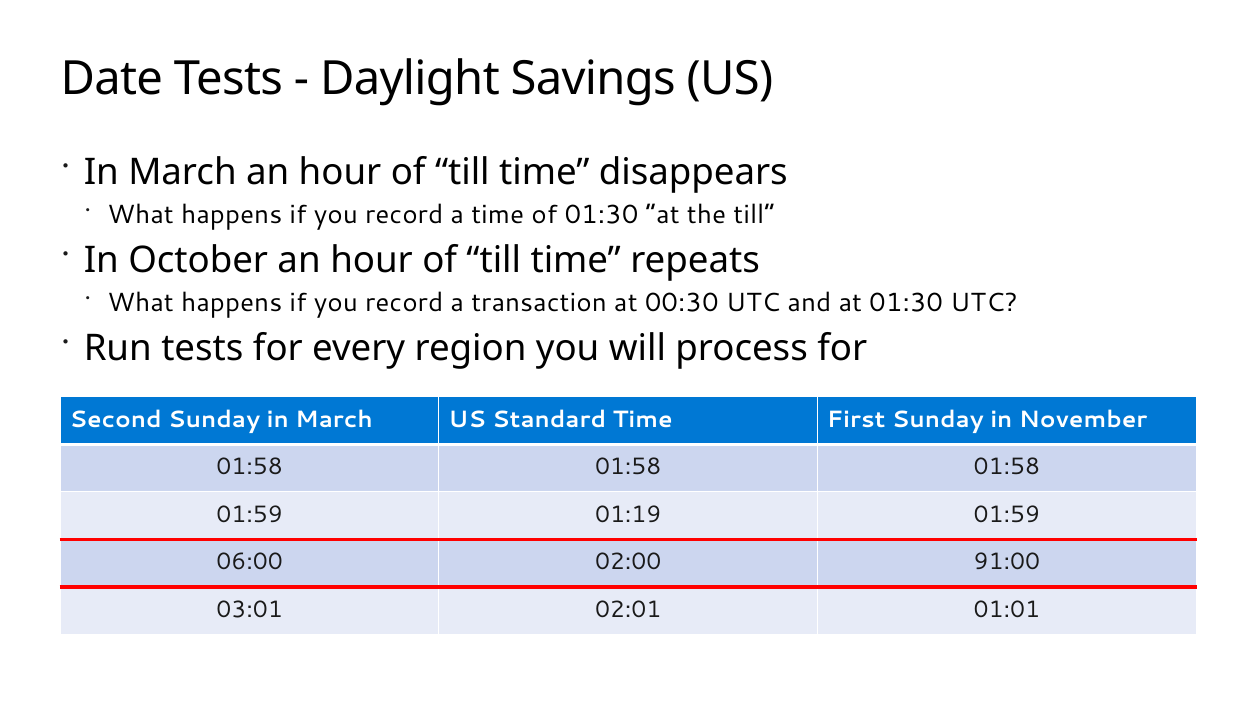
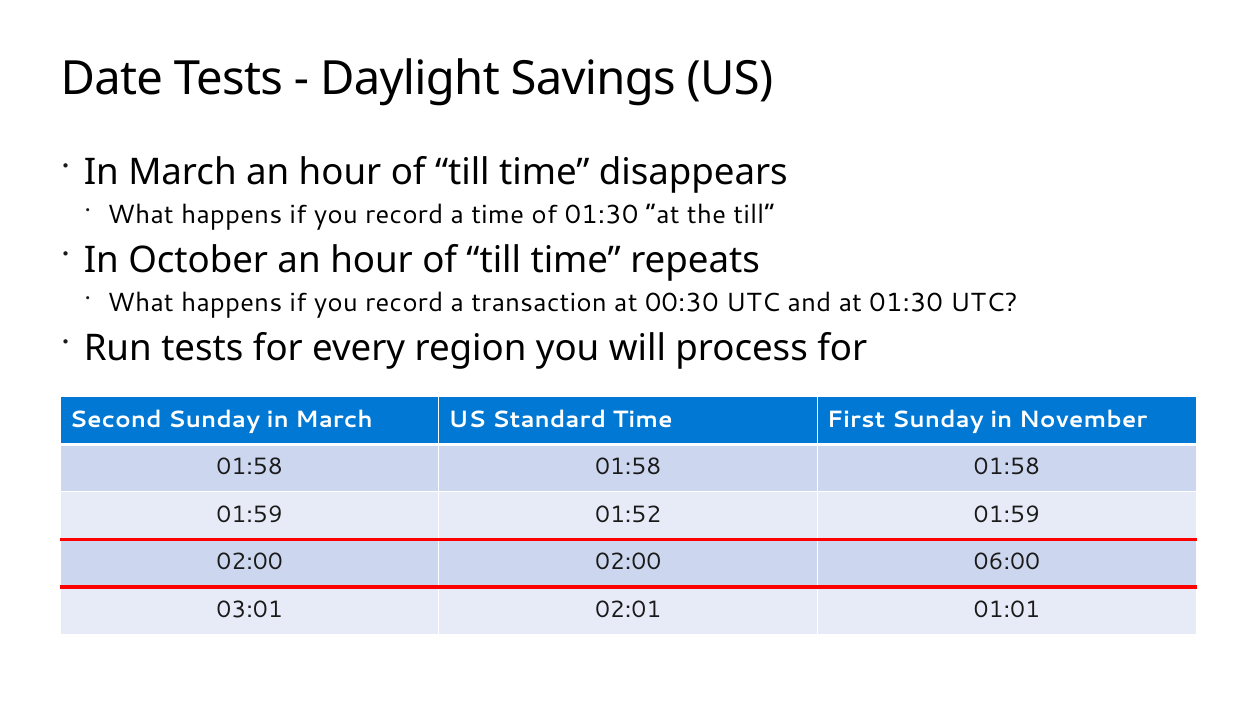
01:19: 01:19 -> 01:52
06:00 at (250, 562): 06:00 -> 02:00
91:00: 91:00 -> 06:00
